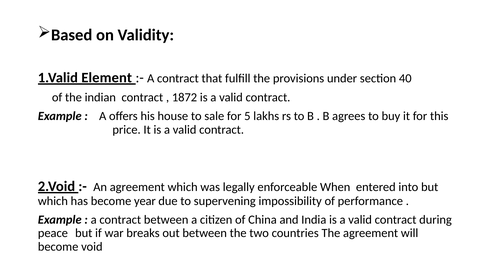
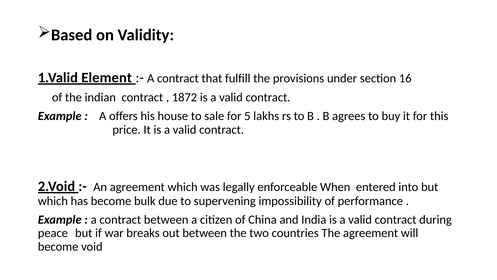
40: 40 -> 16
year: year -> bulk
